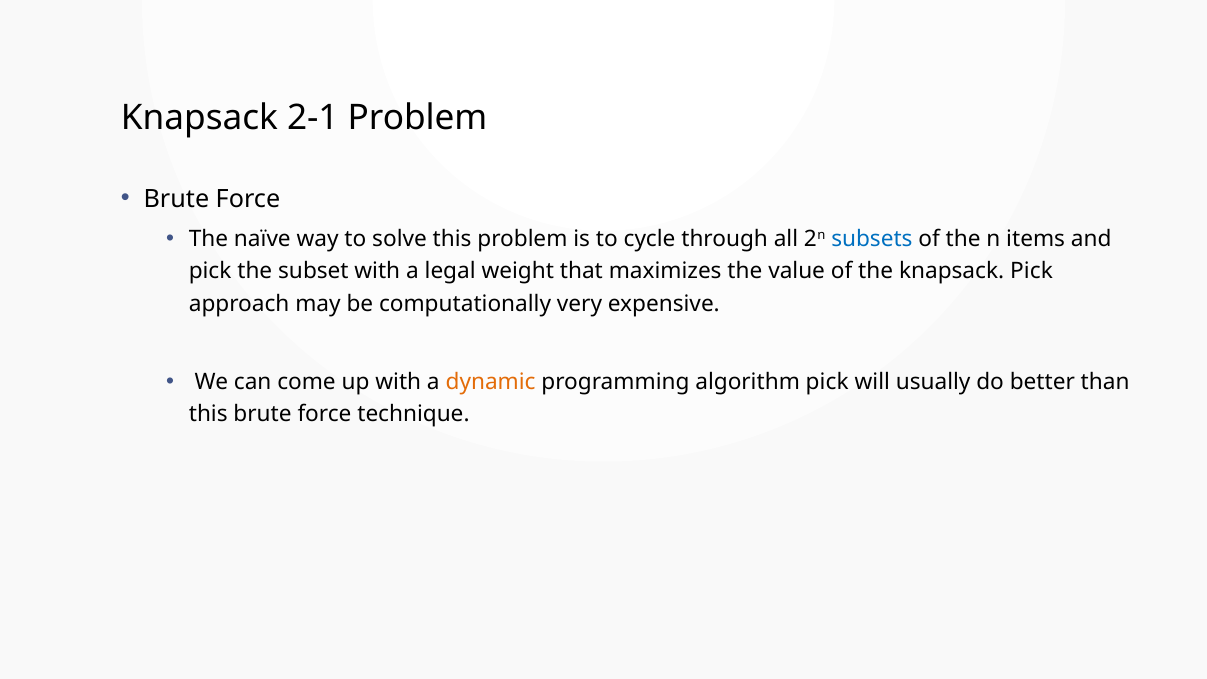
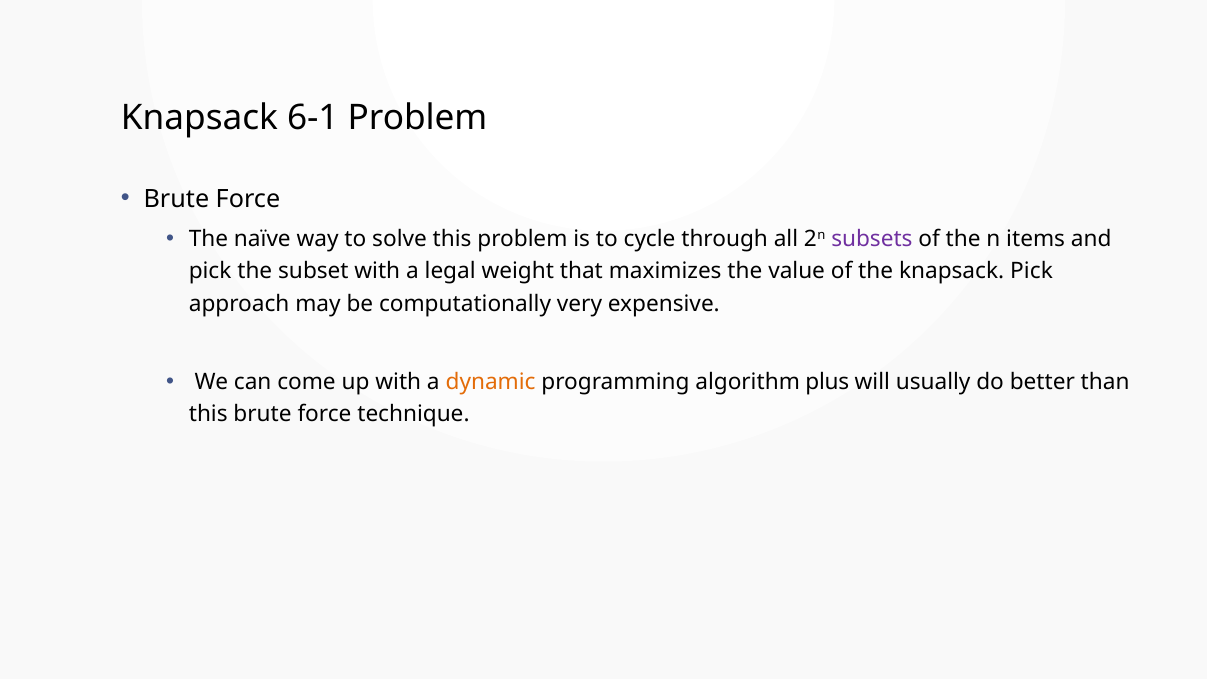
2-1: 2-1 -> 6-1
subsets colour: blue -> purple
algorithm pick: pick -> plus
